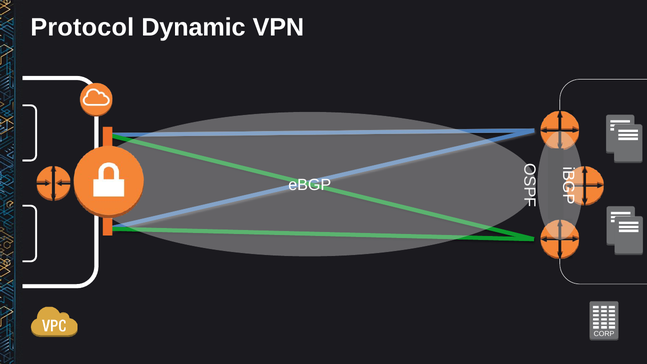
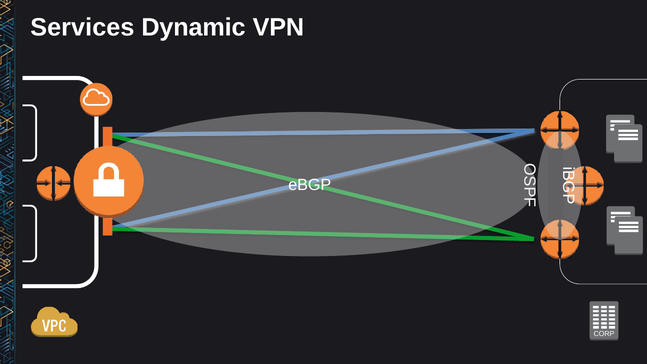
Protocol: Protocol -> Services
